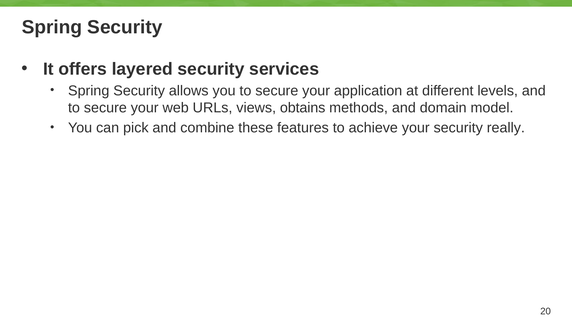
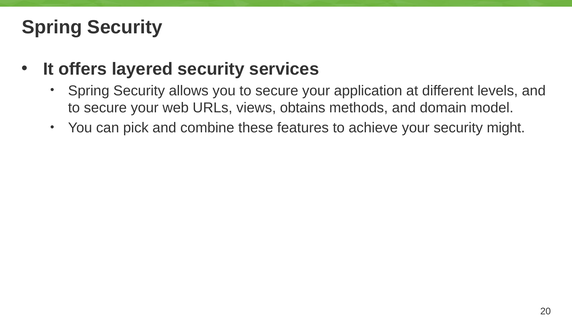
really: really -> might
